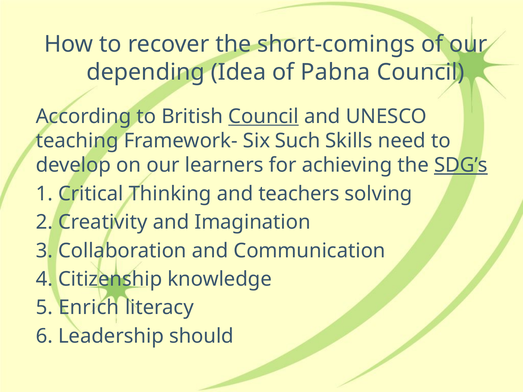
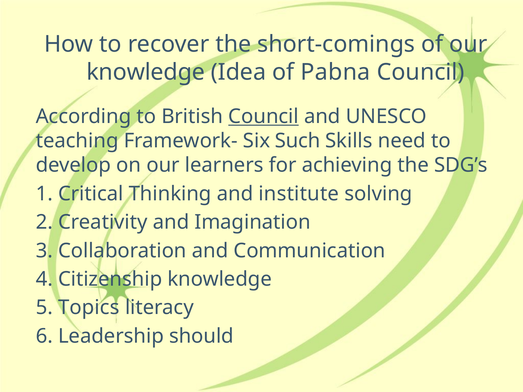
depending at (146, 72): depending -> knowledge
SDG’s underline: present -> none
teachers: teachers -> institute
Enrich: Enrich -> Topics
